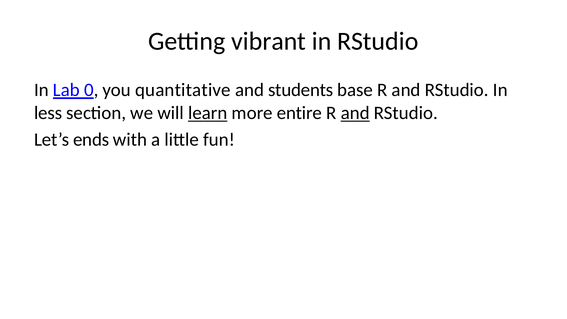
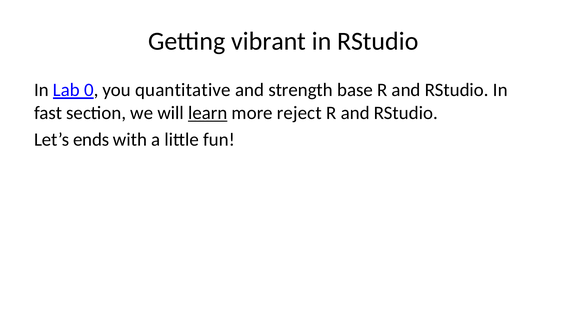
students: students -> strength
less: less -> fast
entire: entire -> reject
and at (355, 113) underline: present -> none
